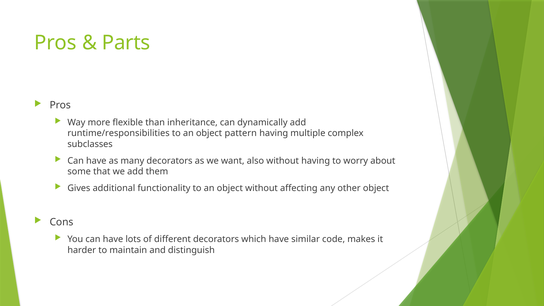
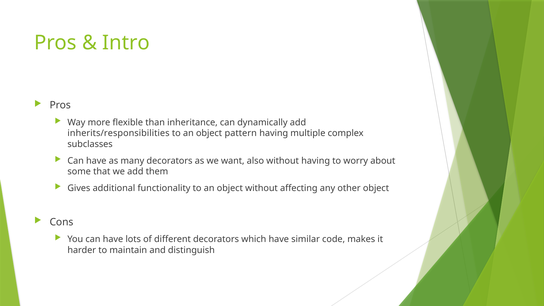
Parts: Parts -> Intro
runtime/responsibilities: runtime/responsibilities -> inherits/responsibilities
